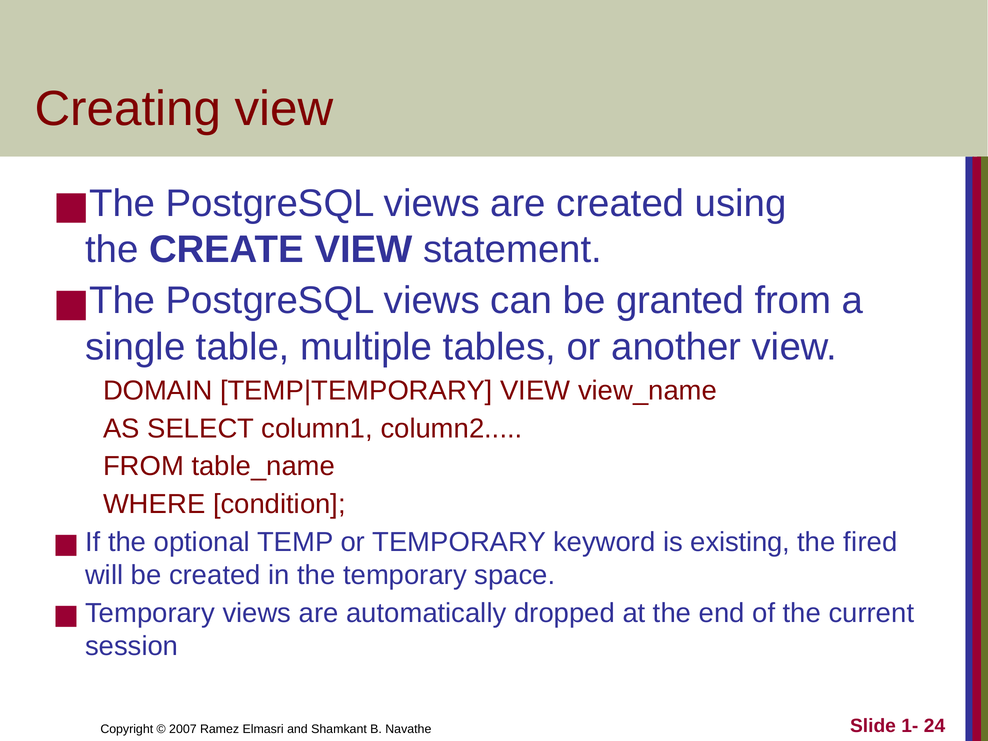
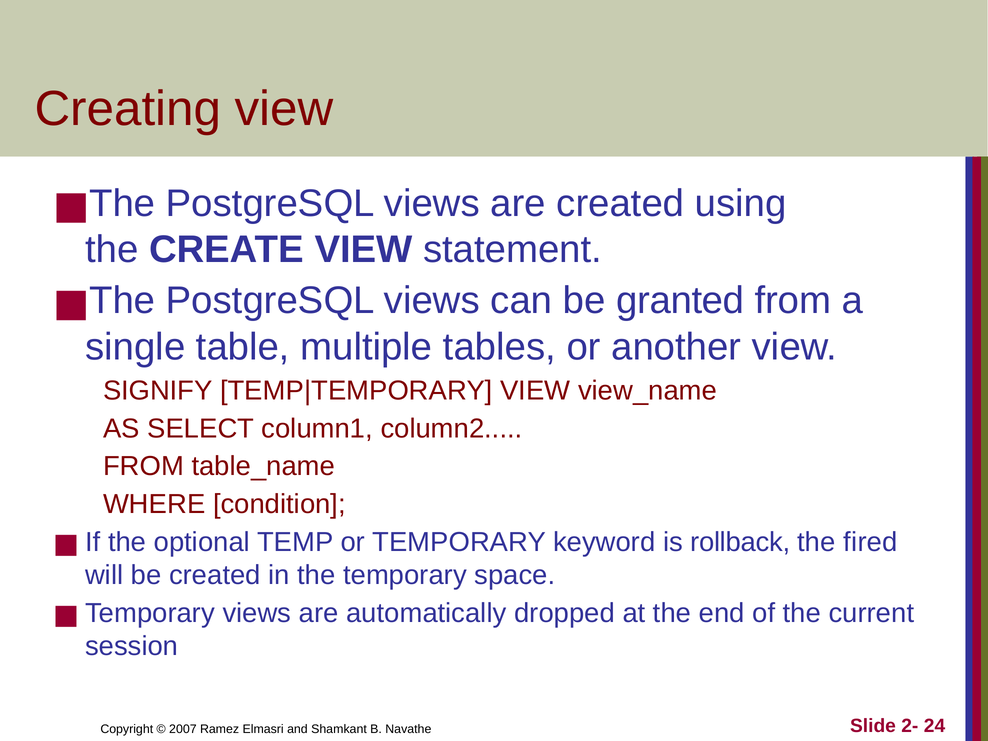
DOMAIN: DOMAIN -> SIGNIFY
existing: existing -> rollback
1-: 1- -> 2-
